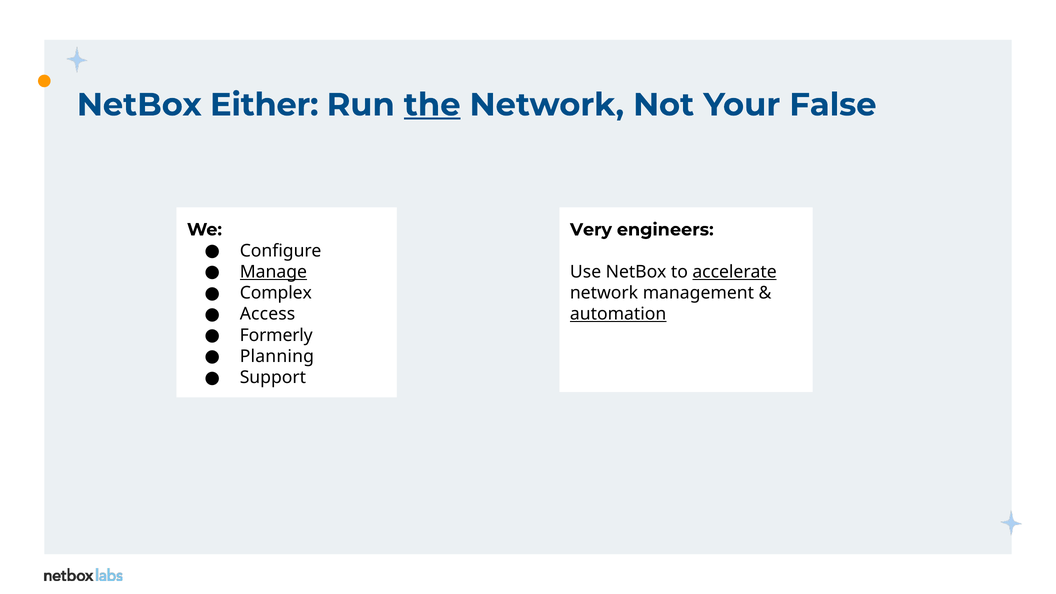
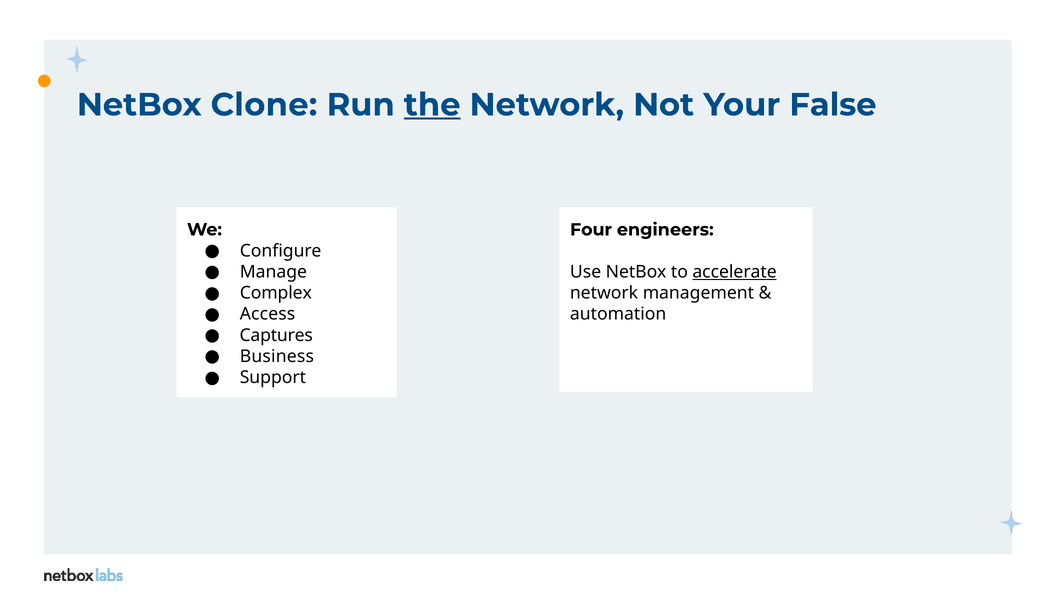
Either: Either -> Clone
Very: Very -> Four
Manage underline: present -> none
automation underline: present -> none
Formerly: Formerly -> Captures
Planning: Planning -> Business
